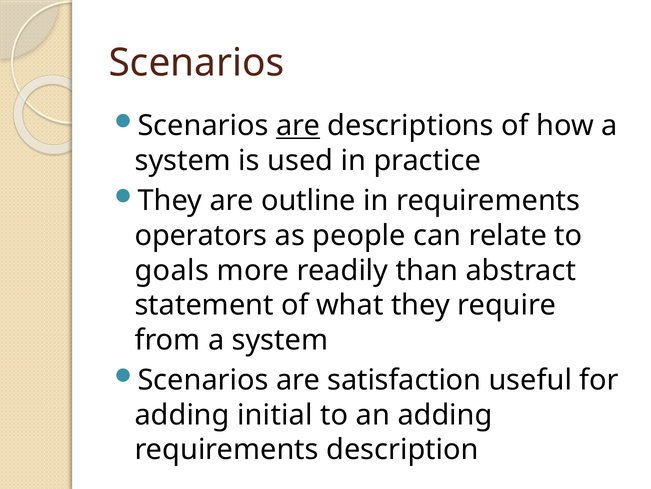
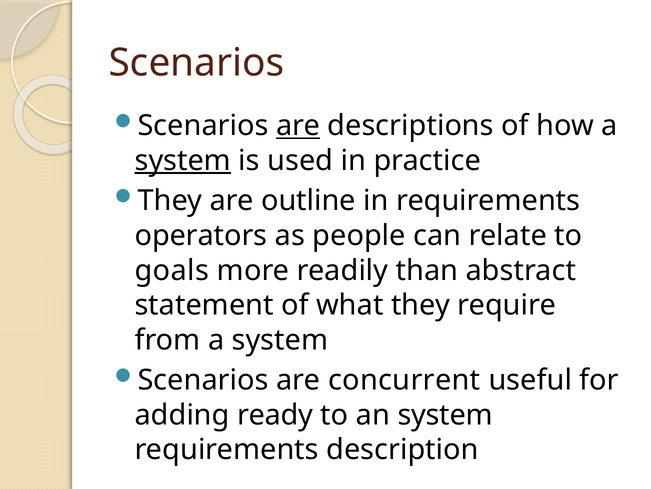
system at (183, 160) underline: none -> present
satisfaction: satisfaction -> concurrent
initial: initial -> ready
an adding: adding -> system
